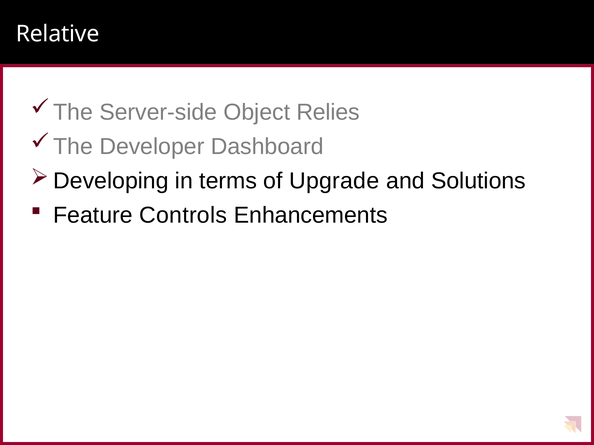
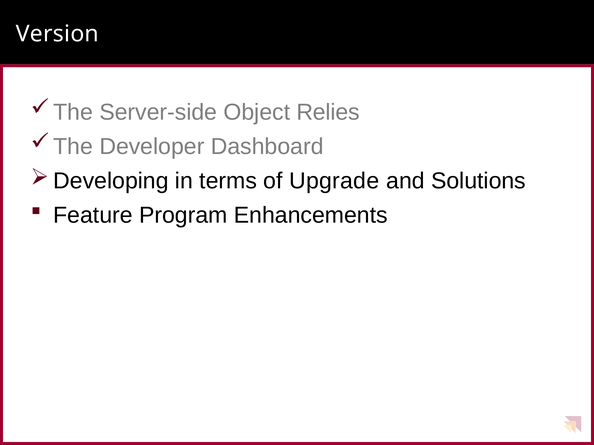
Relative: Relative -> Version
Controls: Controls -> Program
